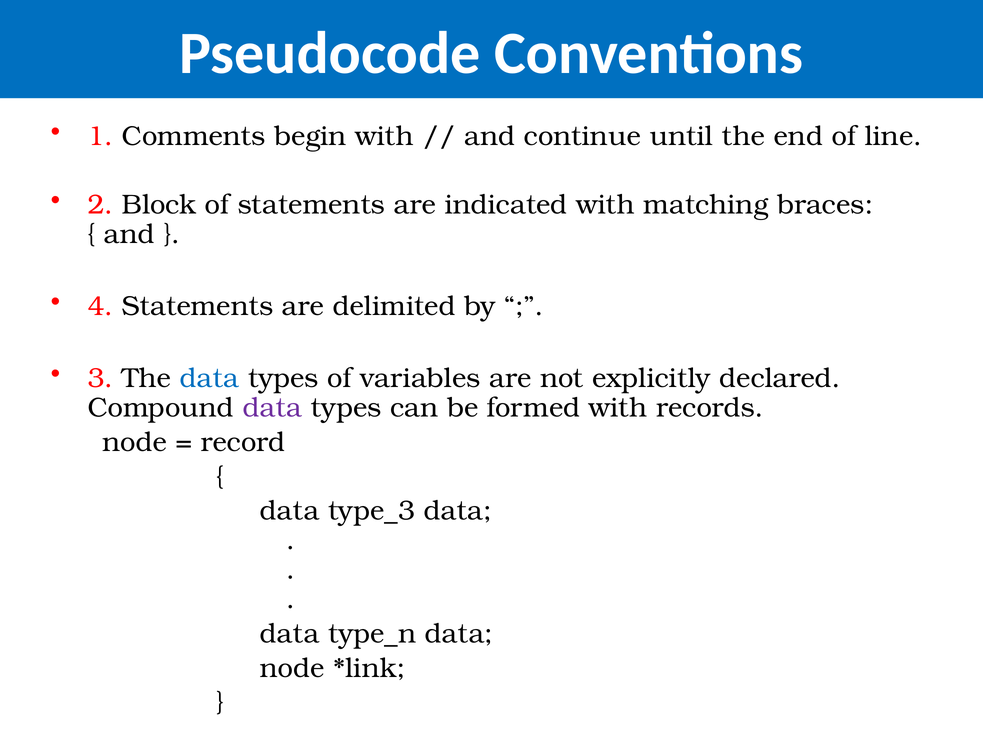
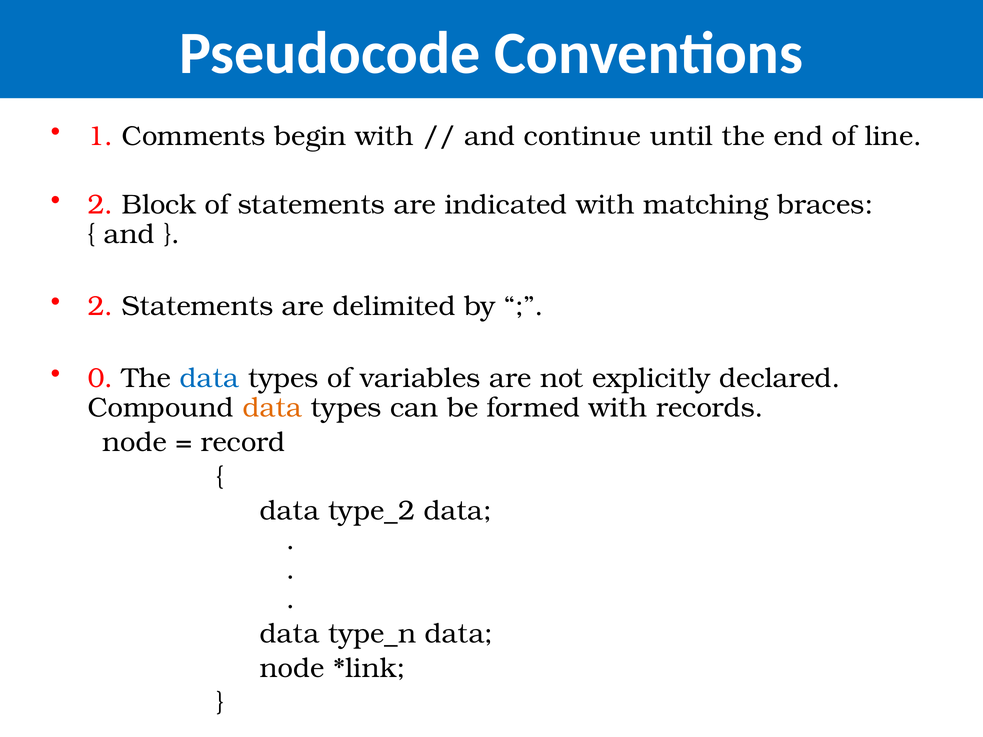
4 at (100, 306): 4 -> 2
3: 3 -> 0
data at (272, 408) colour: purple -> orange
type_3: type_3 -> type_2
